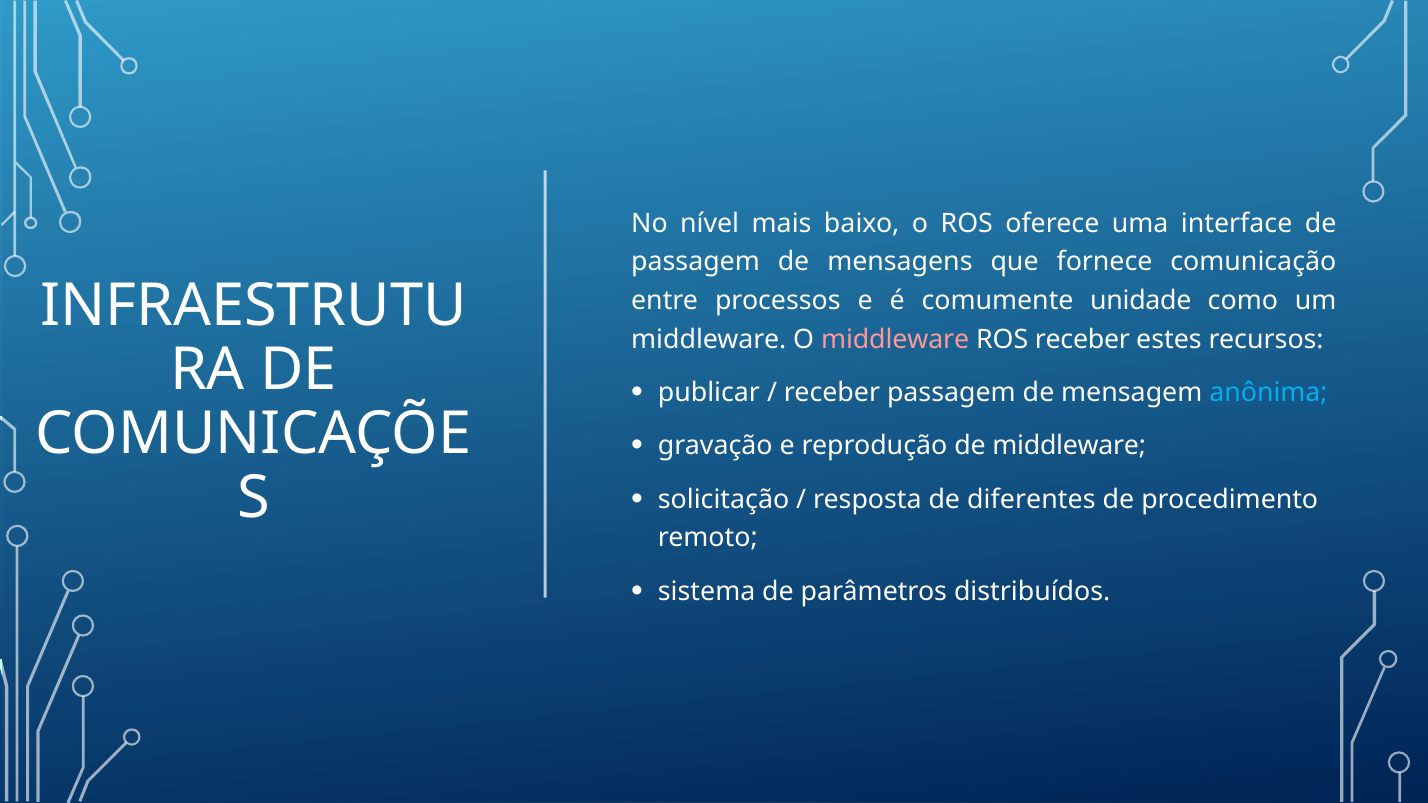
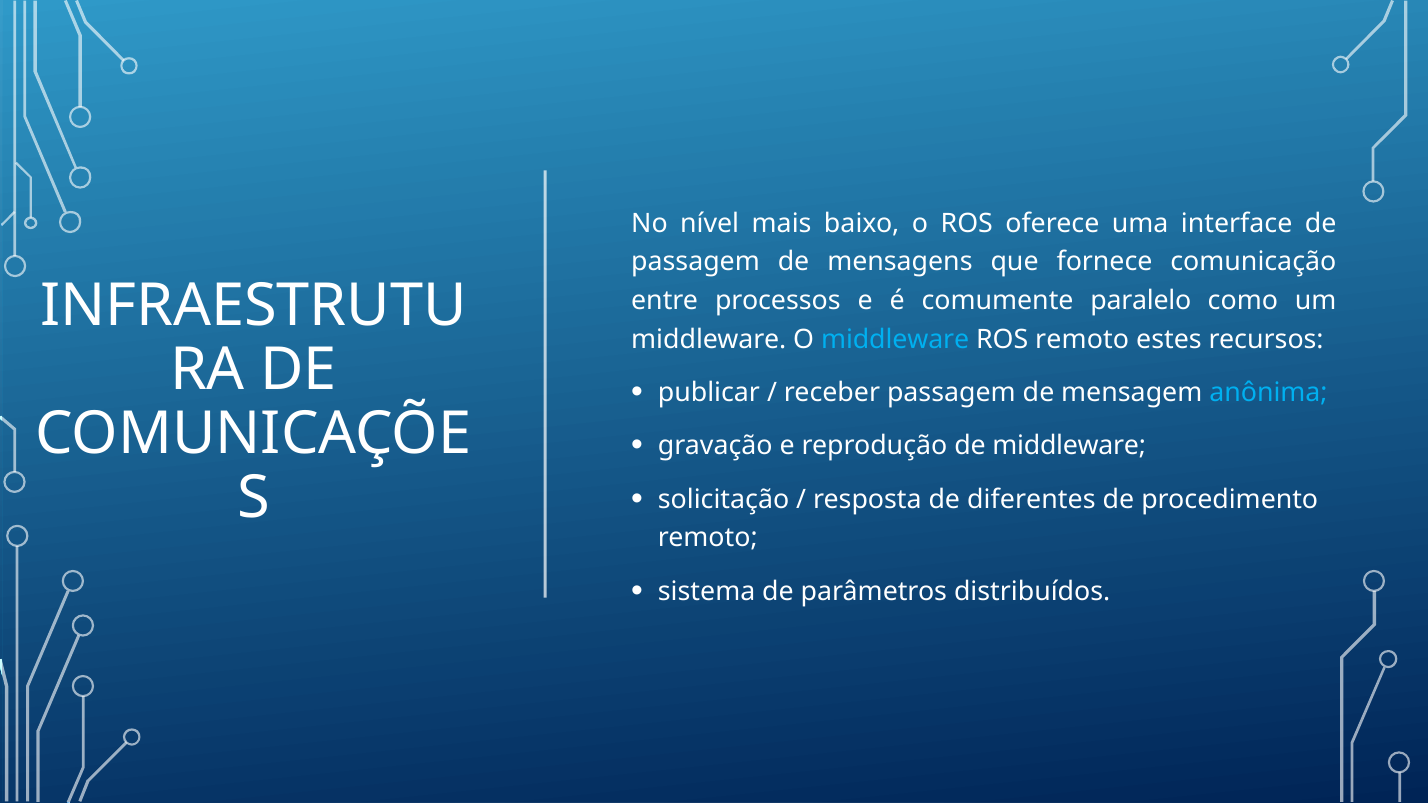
unidade: unidade -> paralelo
middleware at (895, 339) colour: pink -> light blue
ROS receber: receber -> remoto
